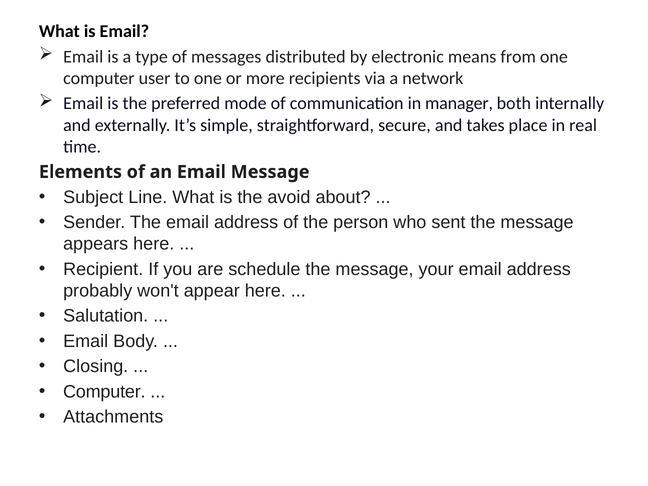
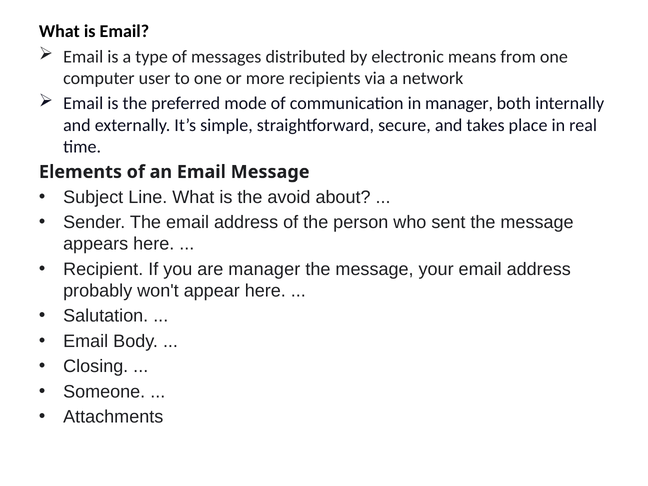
are schedule: schedule -> manager
Computer at (104, 392): Computer -> Someone
